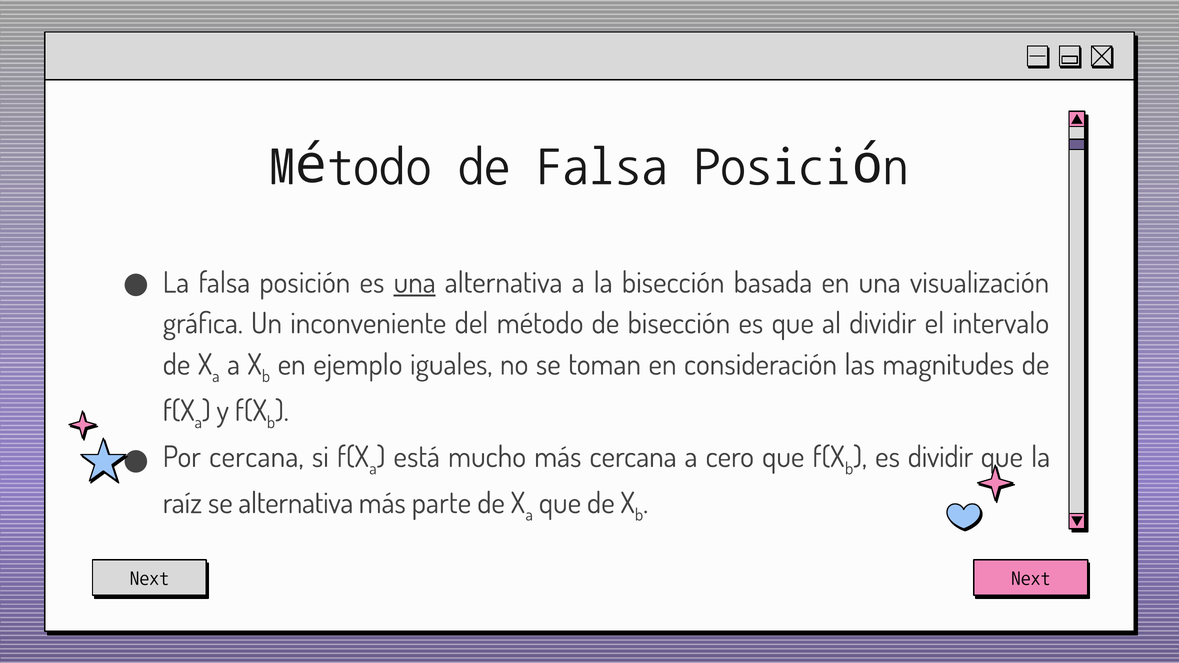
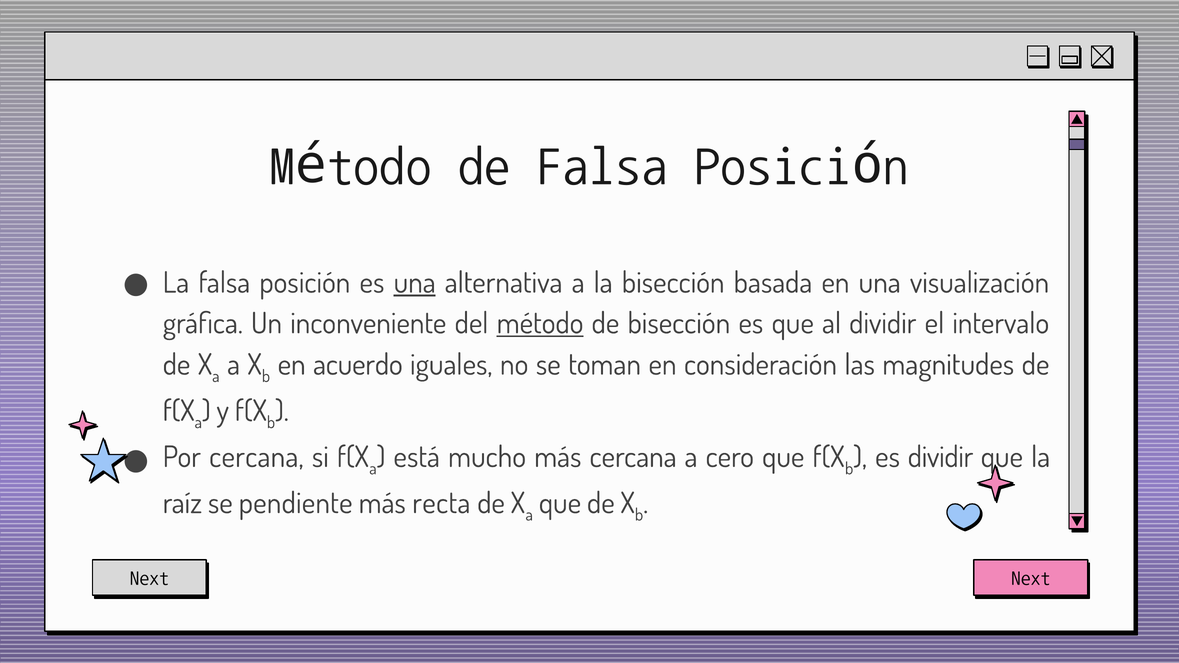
método underline: none -> present
ejemplo: ejemplo -> acuerdo
se alternativa: alternativa -> pendiente
parte: parte -> recta
